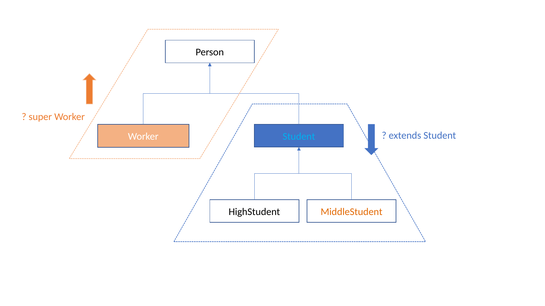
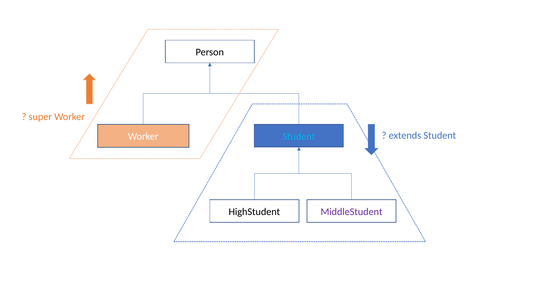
MiddleStudent colour: orange -> purple
